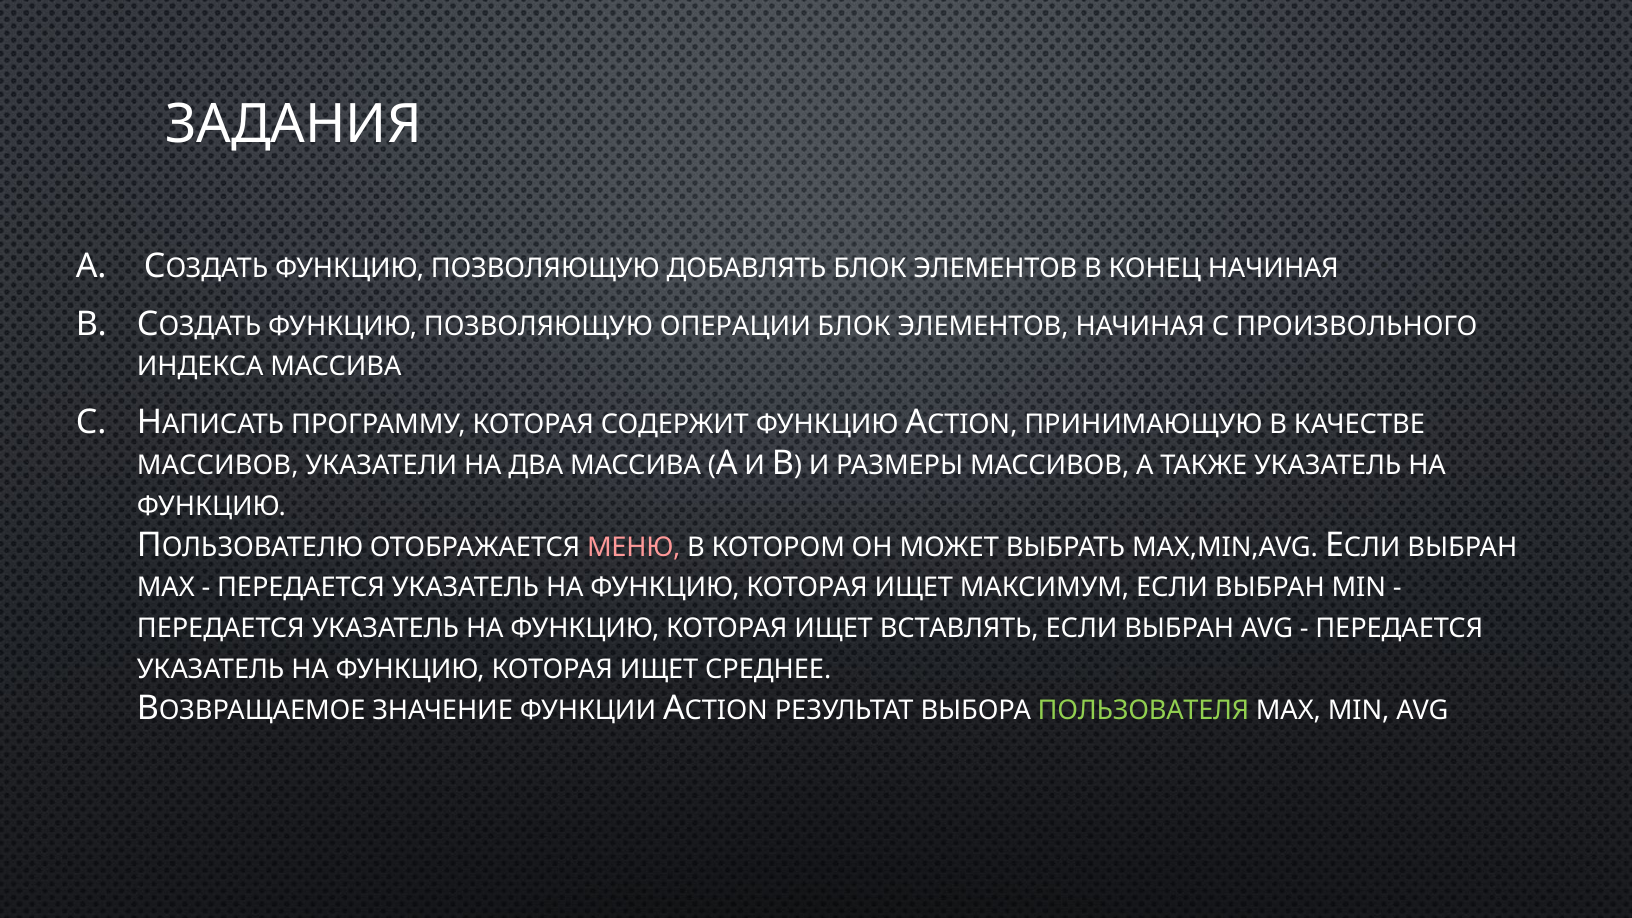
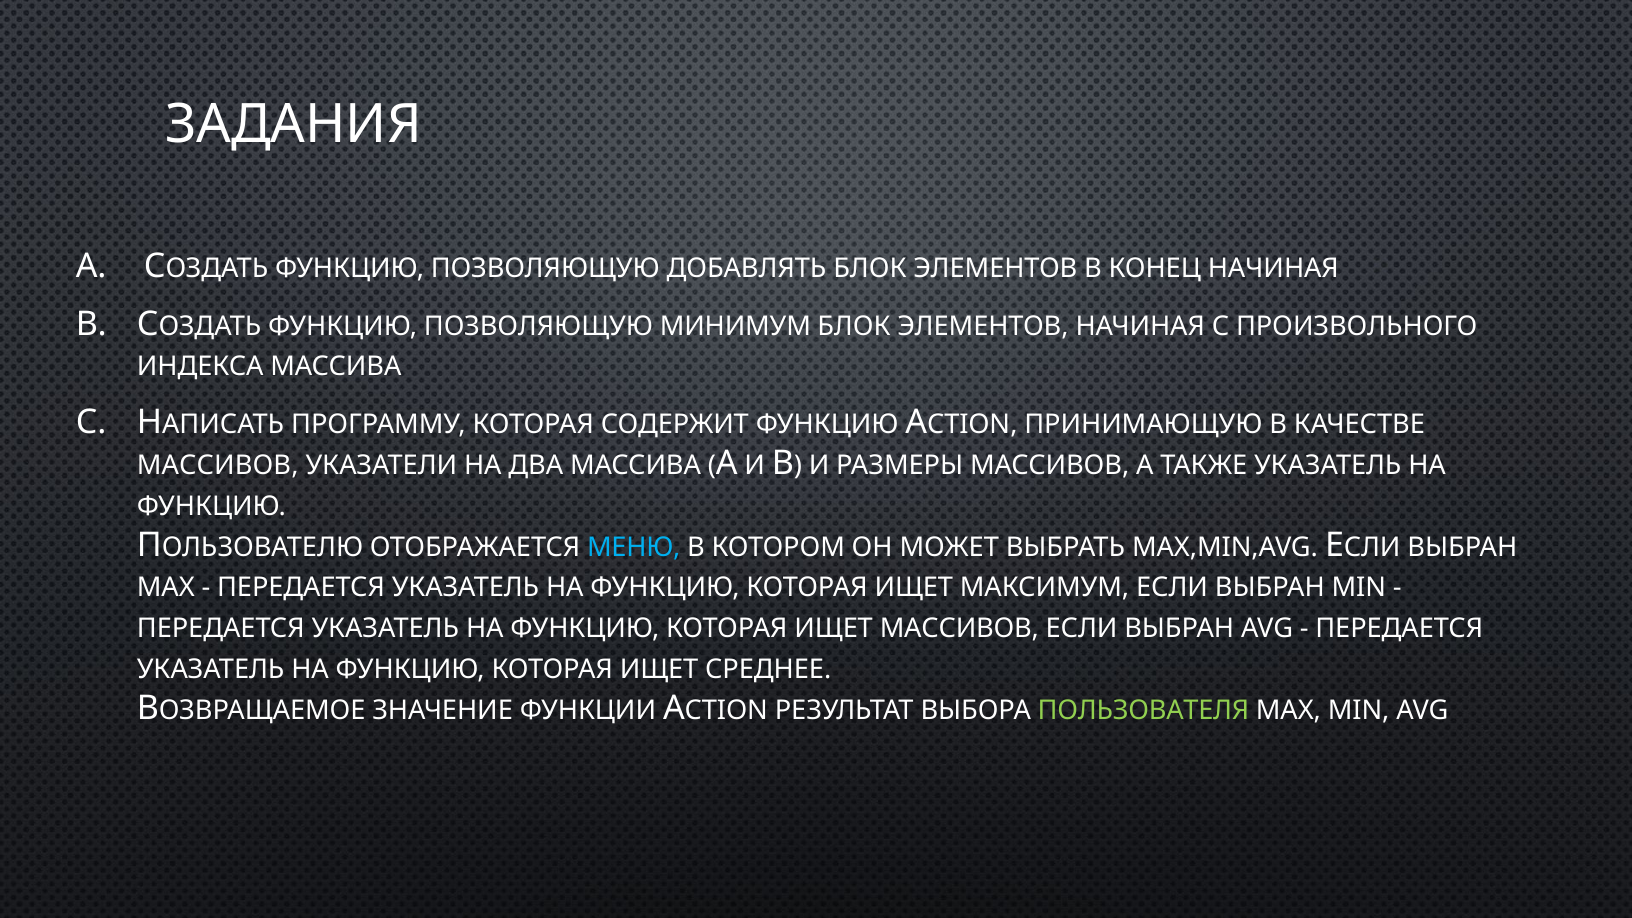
ОПЕРАЦИИ: ОПЕРАЦИИ -> МИНИМУМ
МЕНЮ colour: pink -> light blue
ИЩЕТ ВСТАВЛЯТЬ: ВСТАВЛЯТЬ -> МАССИВОВ
